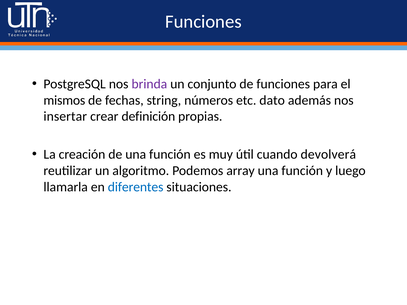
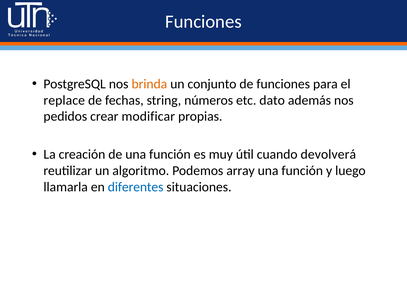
brinda colour: purple -> orange
mismos: mismos -> replace
insertar: insertar -> pedidos
definición: definición -> modificar
